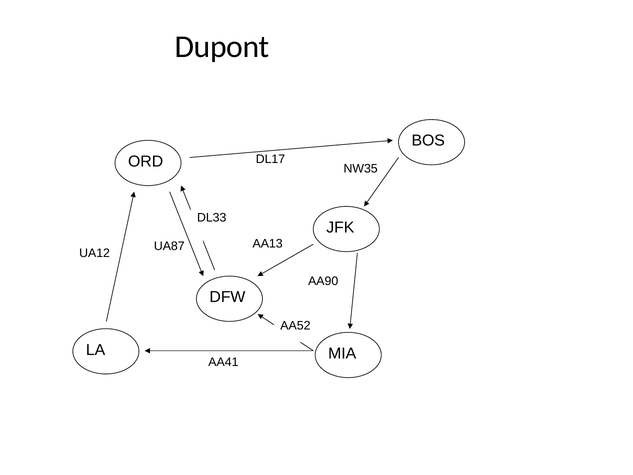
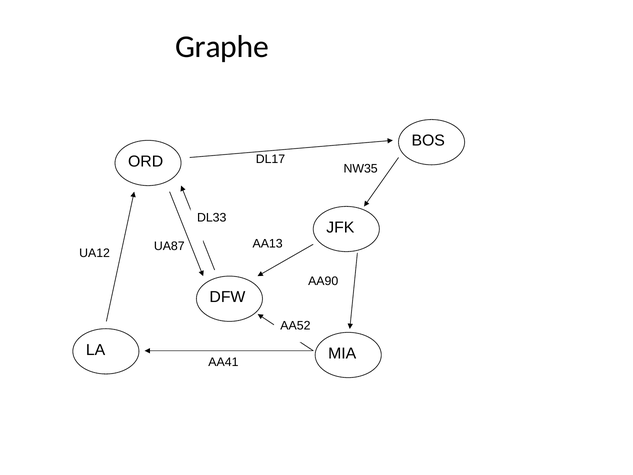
Dupont: Dupont -> Graphe
